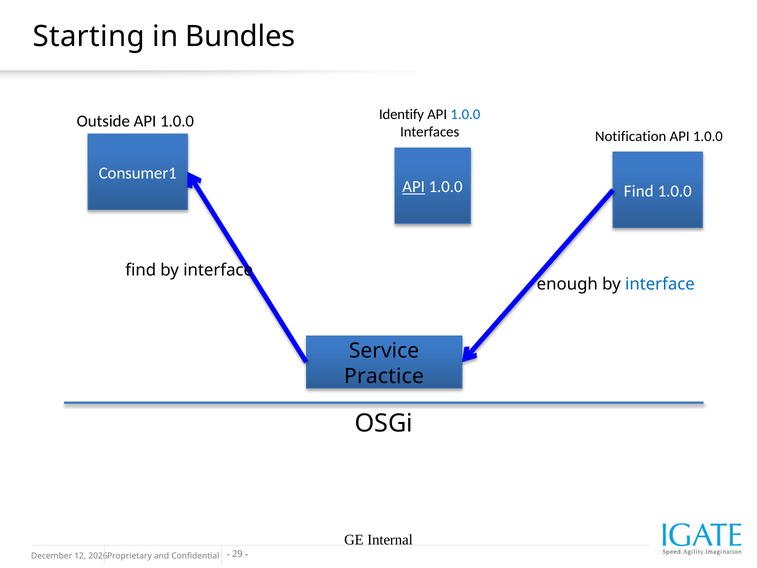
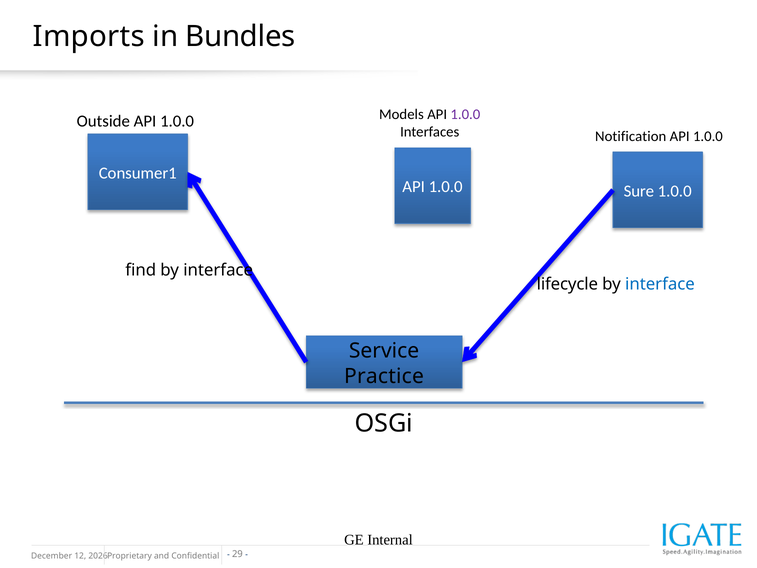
Starting: Starting -> Imports
Identify: Identify -> Models
1.0.0 at (465, 114) colour: blue -> purple
API at (414, 187) underline: present -> none
Find at (639, 191): Find -> Sure
enough: enough -> lifecycle
